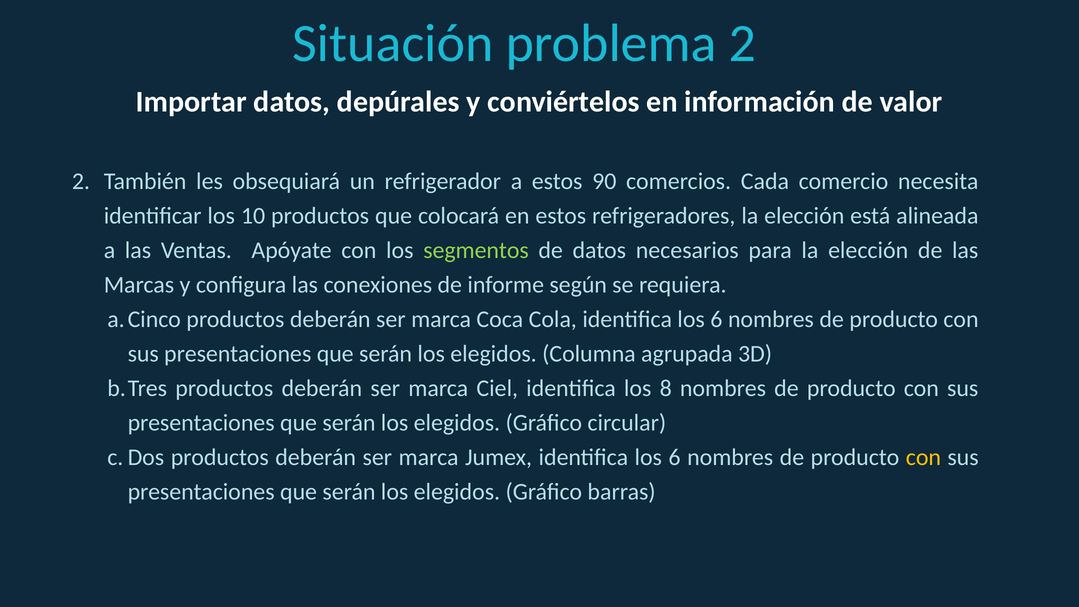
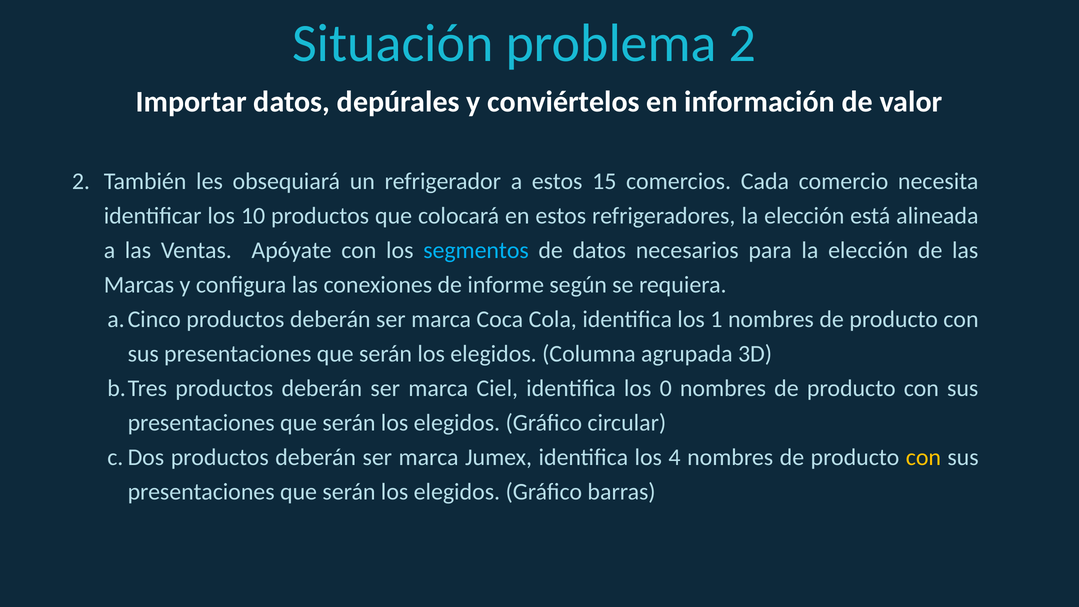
90: 90 -> 15
segmentos colour: light green -> light blue
Cola identifica los 6: 6 -> 1
8: 8 -> 0
Jumex identifica los 6: 6 -> 4
